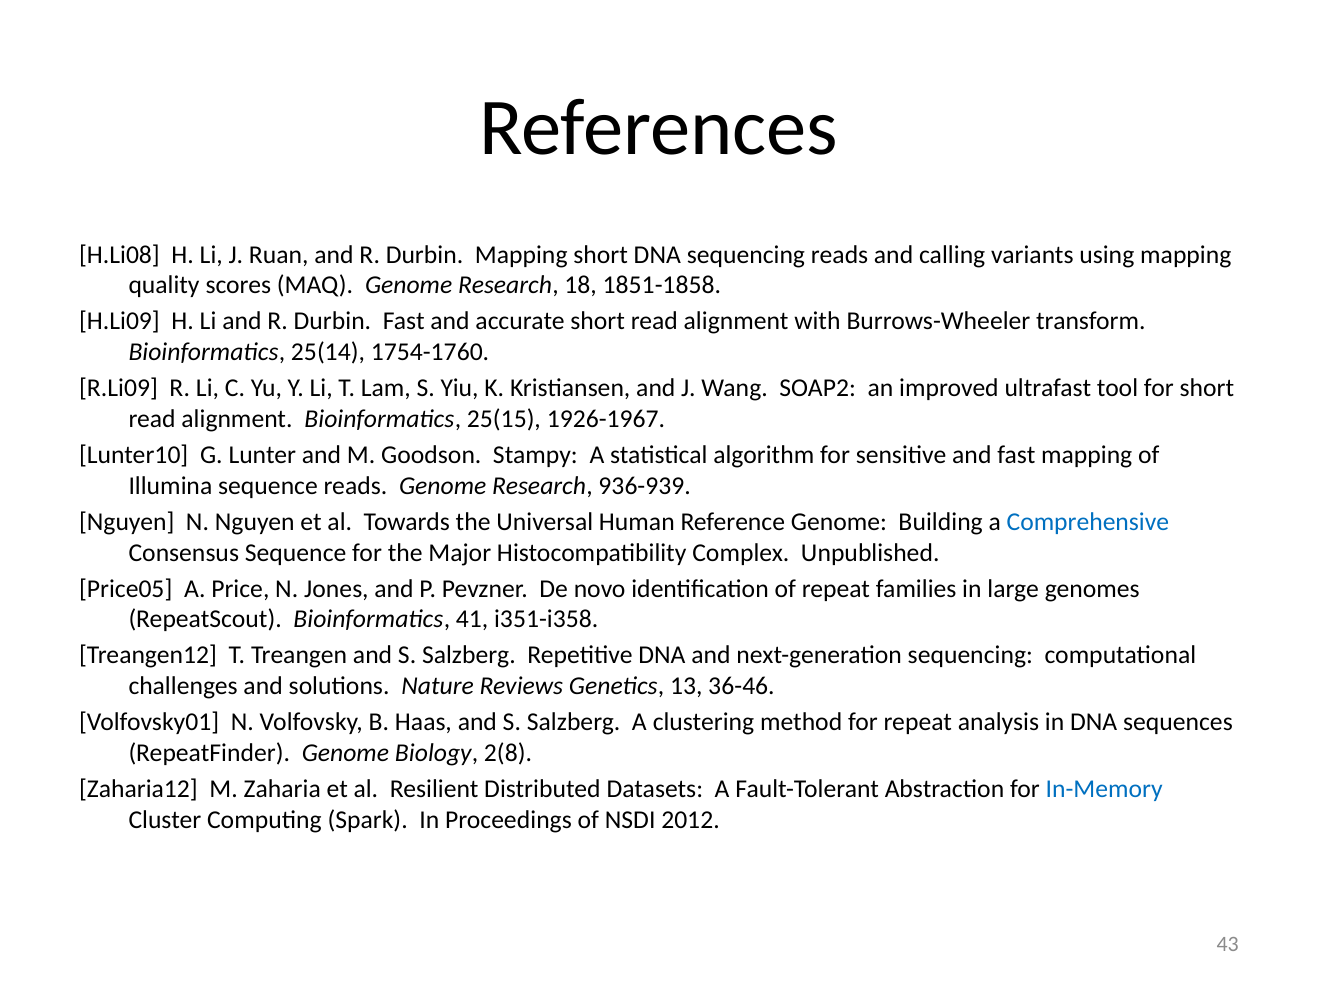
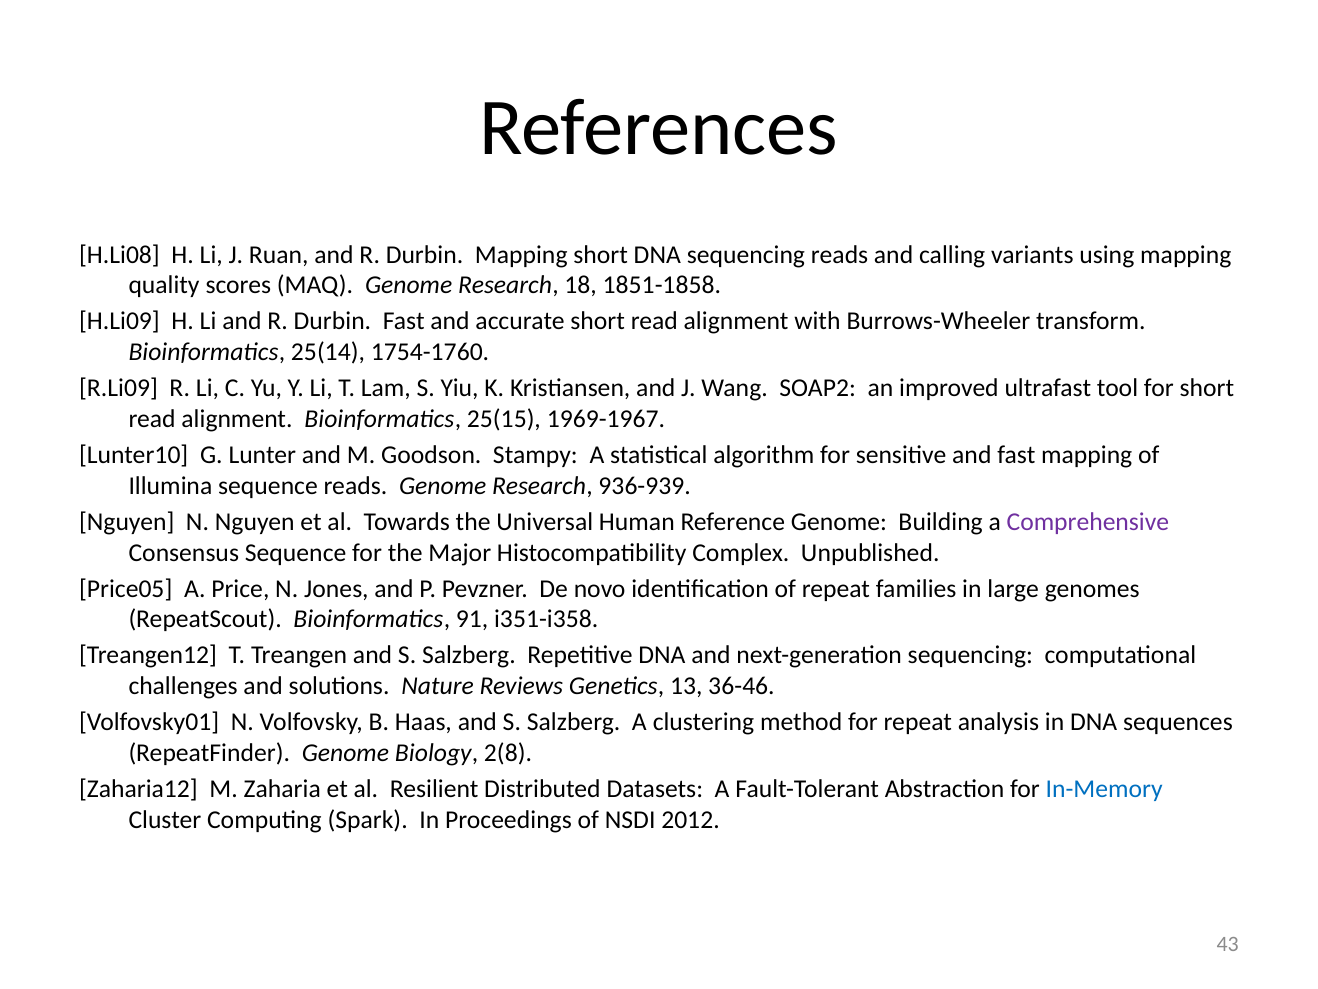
1926-1967: 1926-1967 -> 1969-1967
Comprehensive colour: blue -> purple
41: 41 -> 91
